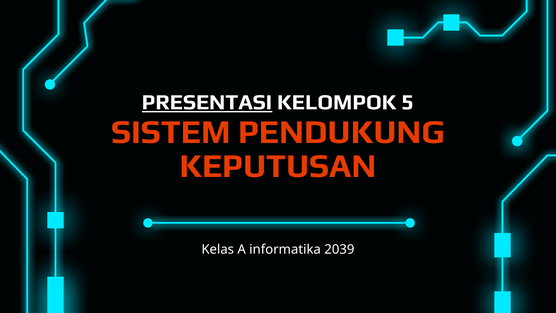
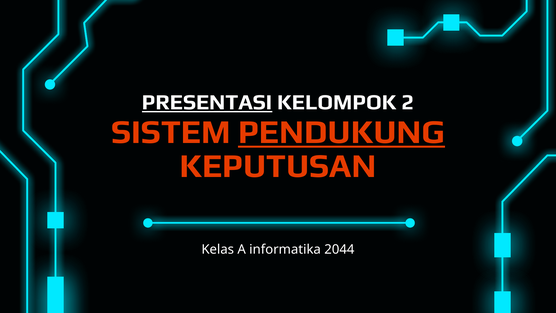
5: 5 -> 2
PENDUKUNG underline: none -> present
2039: 2039 -> 2044
